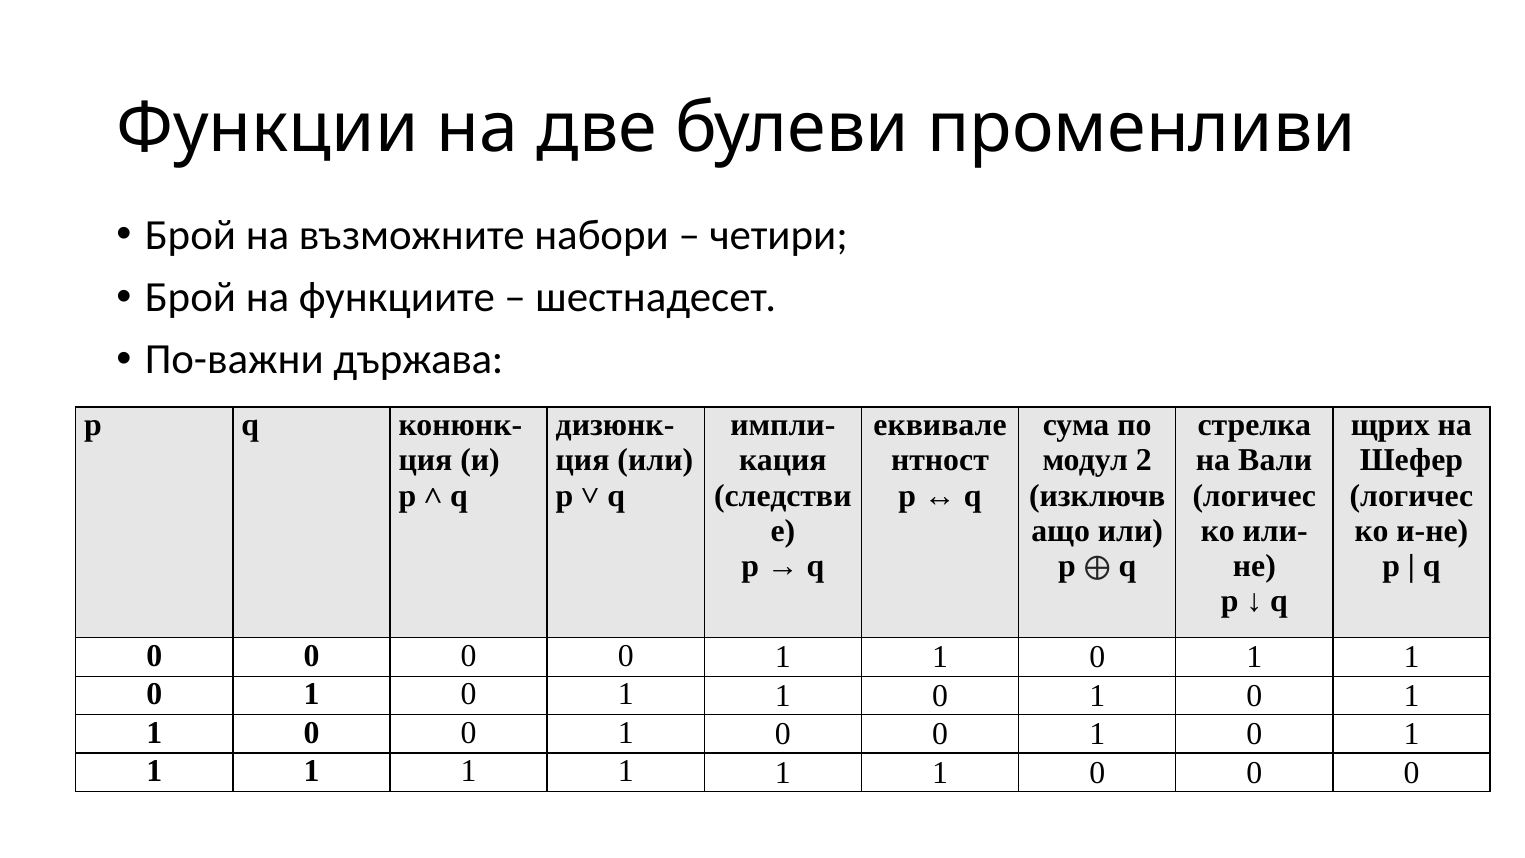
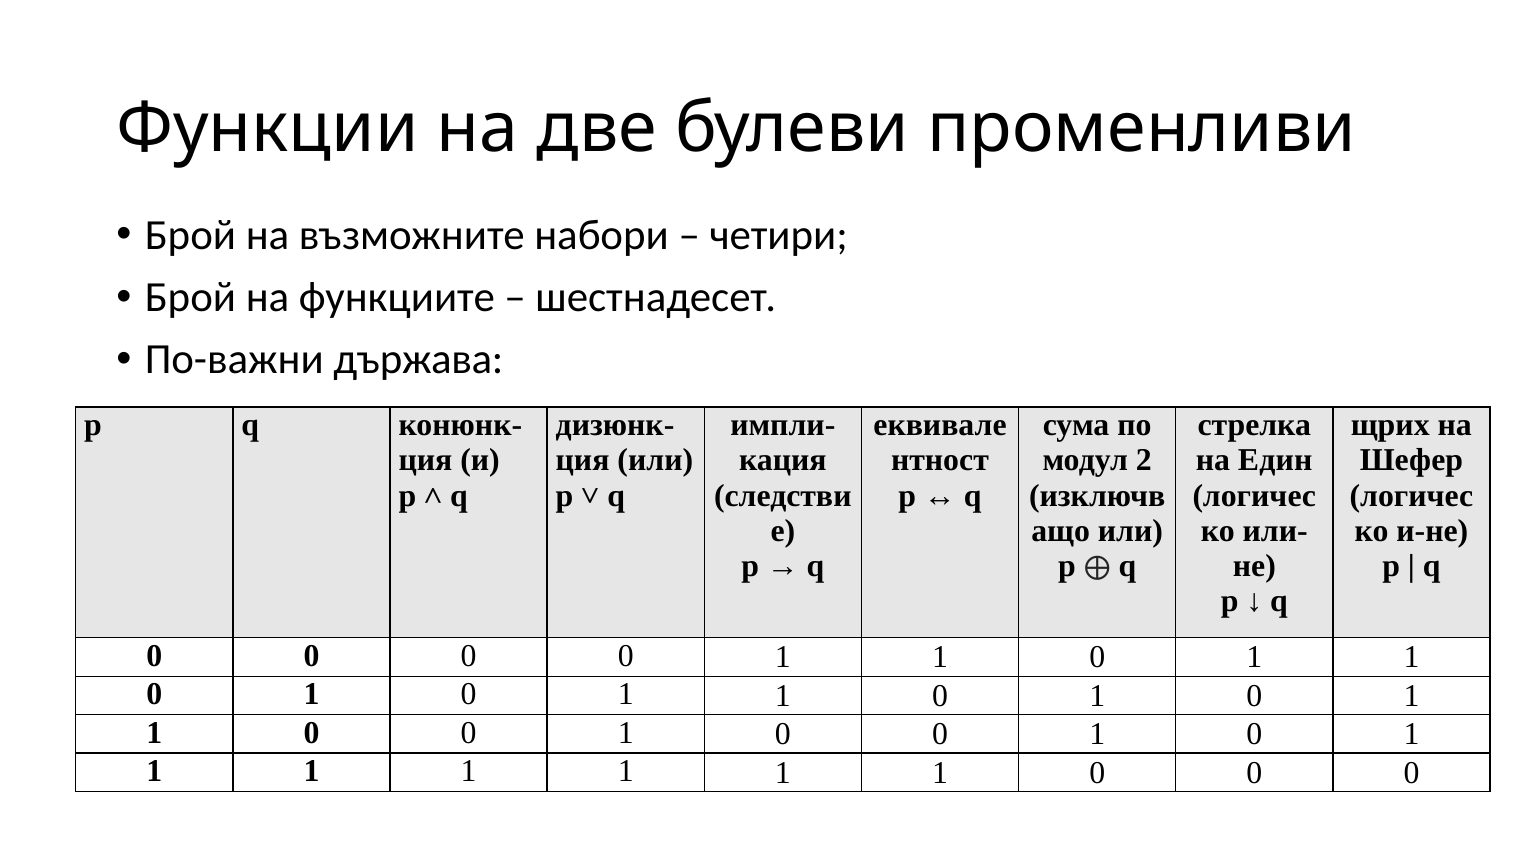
Вали: Вали -> Един
